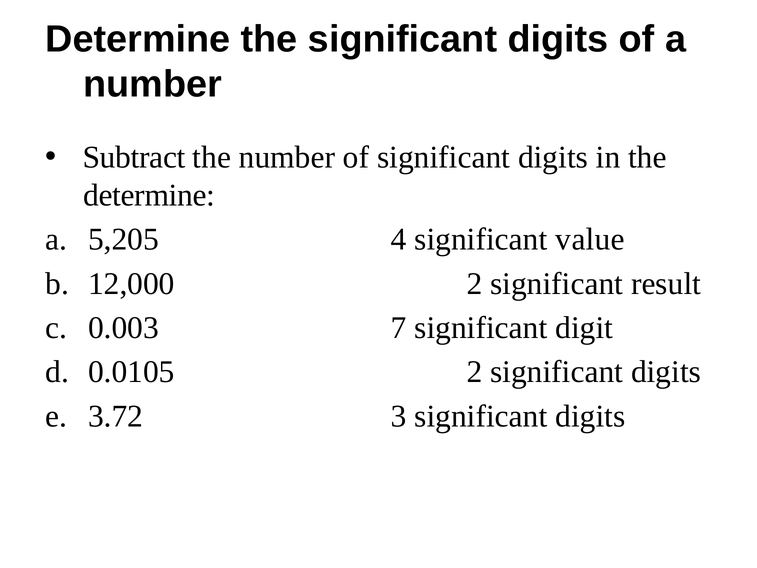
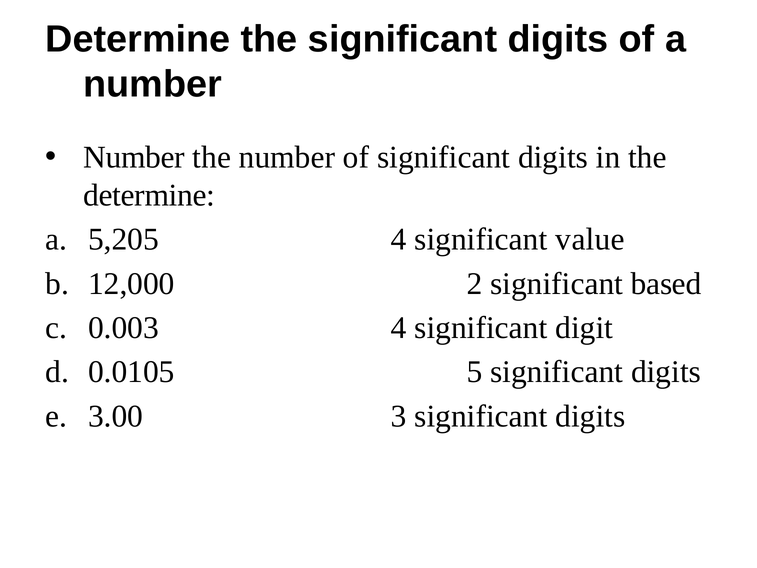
Subtract at (134, 157): Subtract -> Number
result: result -> based
0.003 7: 7 -> 4
0.0105 2: 2 -> 5
3.72: 3.72 -> 3.00
